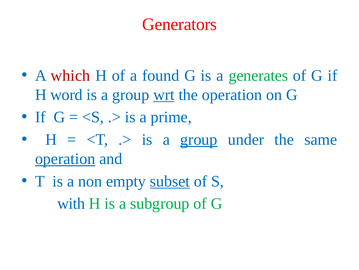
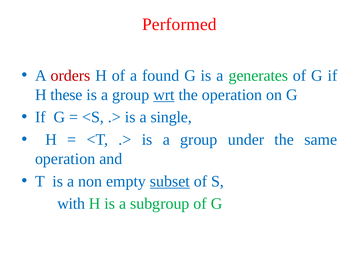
Generators: Generators -> Performed
which: which -> orders
word: word -> these
prime: prime -> single
group at (199, 139) underline: present -> none
operation at (65, 158) underline: present -> none
